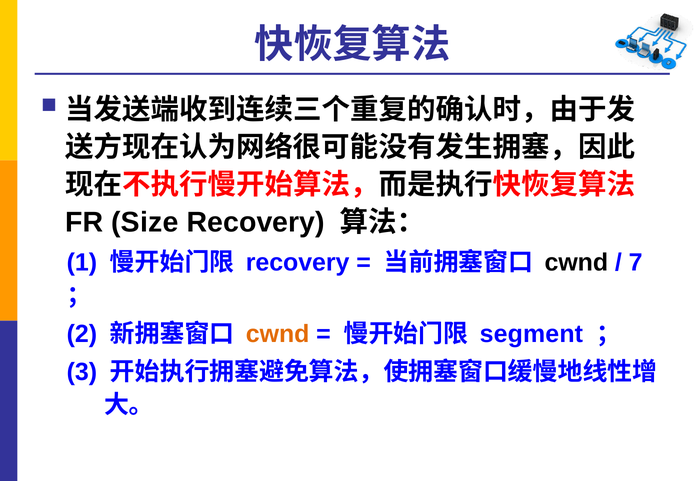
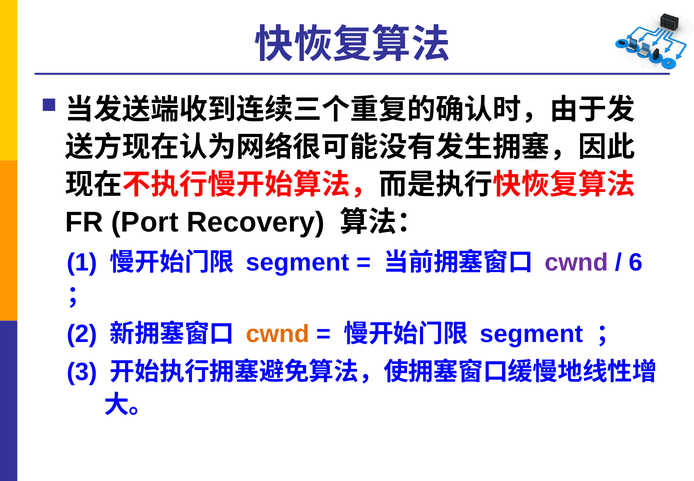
Size: Size -> Port
recovery at (298, 262): recovery -> segment
cwnd at (576, 262) colour: black -> purple
7: 7 -> 6
